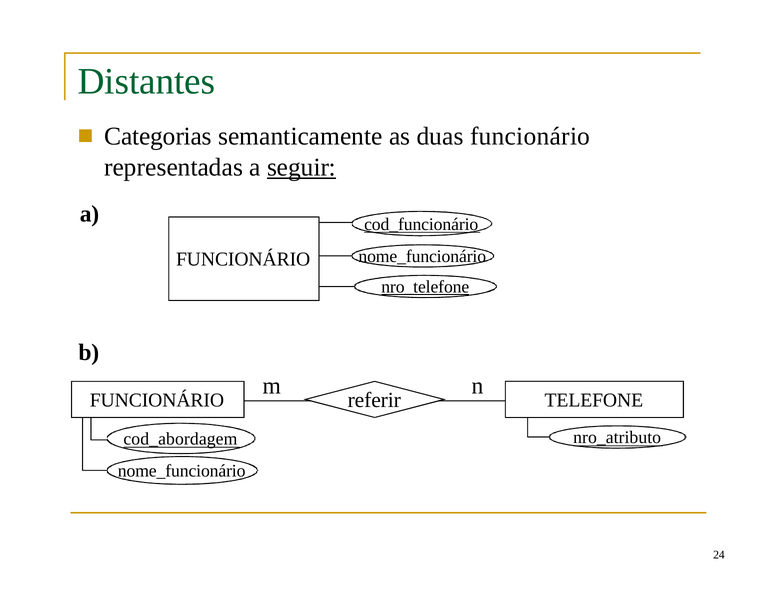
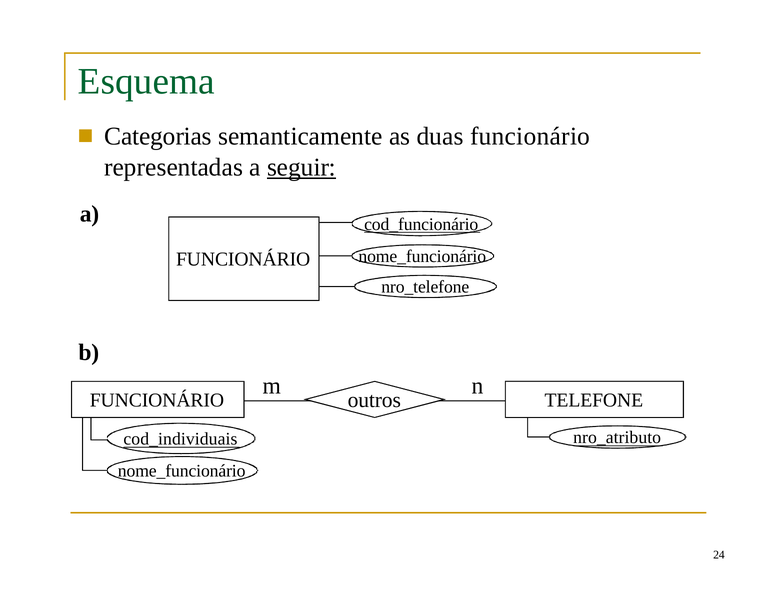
Distantes: Distantes -> Esquema
nro_telefone underline: present -> none
referir: referir -> outros
cod_abordagem: cod_abordagem -> cod_individuais
